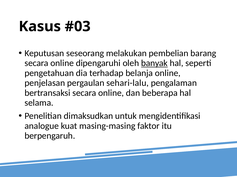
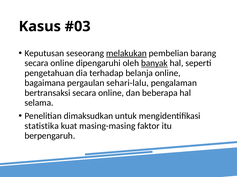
melakukan underline: none -> present
penjelasan: penjelasan -> bagaimana
analogue: analogue -> statistika
